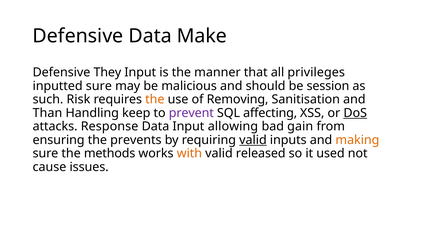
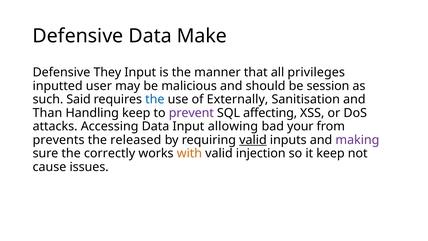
inputted sure: sure -> user
Risk: Risk -> Said
the at (155, 99) colour: orange -> blue
Removing: Removing -> Externally
DoS underline: present -> none
Response: Response -> Accessing
gain: gain -> your
ensuring: ensuring -> prevents
prevents: prevents -> released
making colour: orange -> purple
methods: methods -> correctly
released: released -> injection
it used: used -> keep
